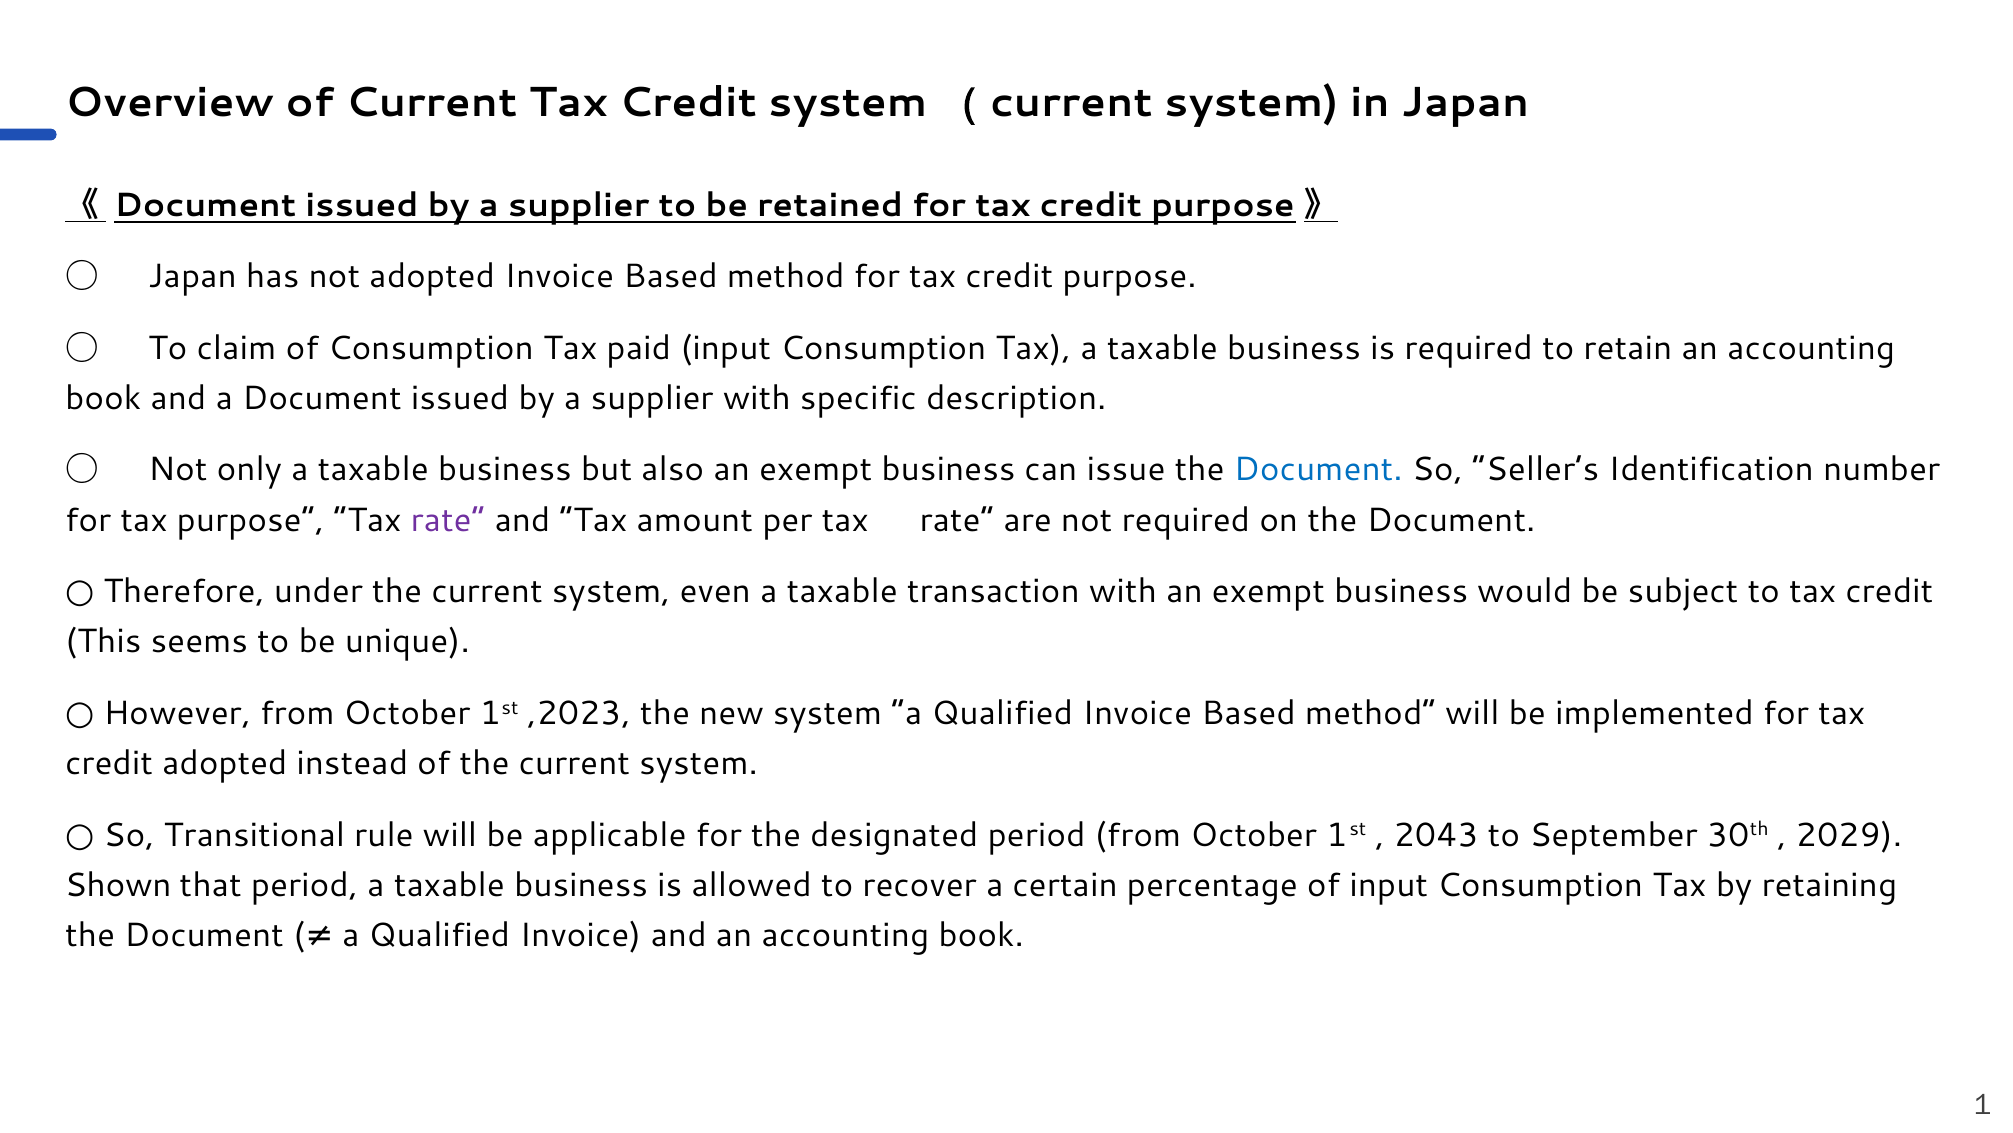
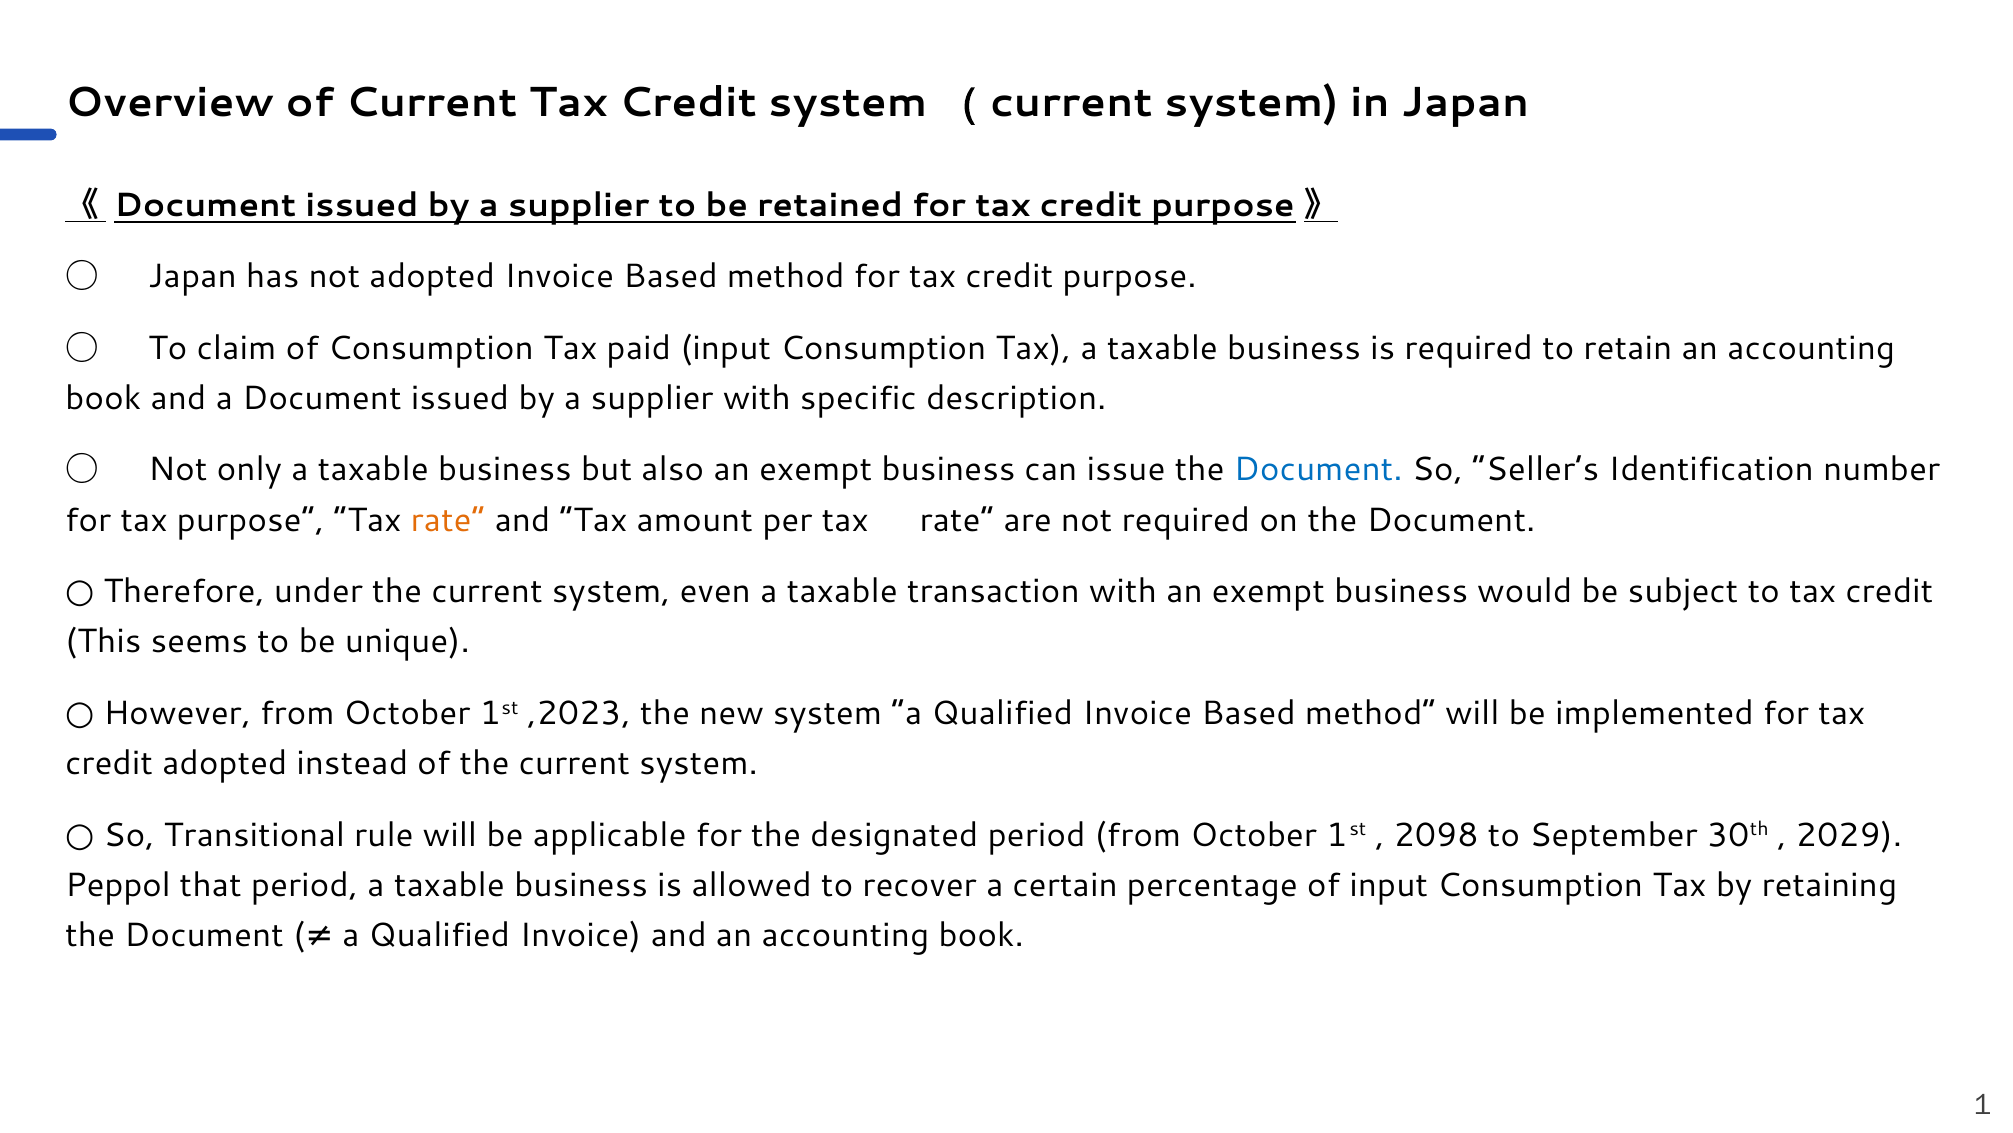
rate“ colour: purple -> orange
2043: 2043 -> 2098
Shown: Shown -> Peppol
